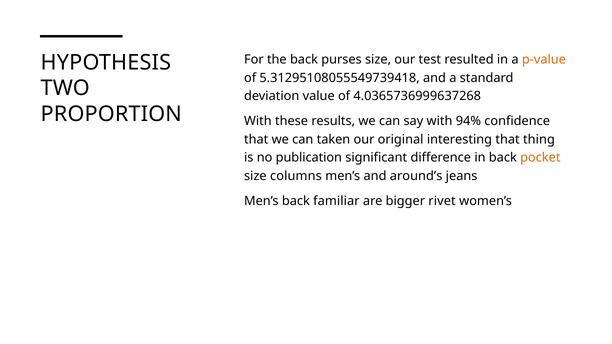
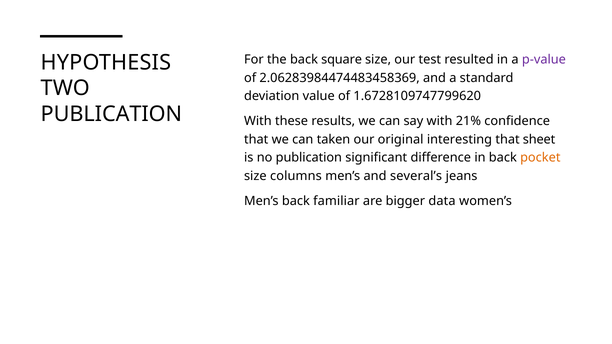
purses: purses -> square
p-value colour: orange -> purple
5.31295108055549739418: 5.31295108055549739418 -> 2.06283984474483458369
4.0365736999637268: 4.0365736999637268 -> 1.6728109747799620
PROPORTION at (111, 114): PROPORTION -> PUBLICATION
94%: 94% -> 21%
thing: thing -> sheet
around’s: around’s -> several’s
rivet: rivet -> data
